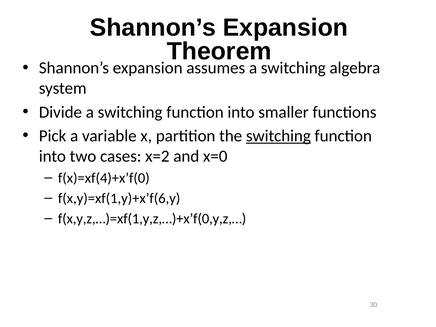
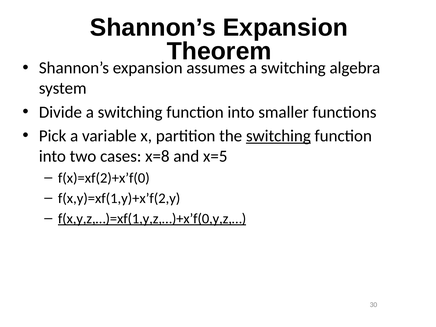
x=2: x=2 -> x=8
x=0: x=0 -> x=5
f(x)=xf(4)+x’f(0: f(x)=xf(4)+x’f(0 -> f(x)=xf(2)+x’f(0
f(x,y)=xf(1,y)+x’f(6,y: f(x,y)=xf(1,y)+x’f(6,y -> f(x,y)=xf(1,y)+x’f(2,y
f(x,y,z,…)=xf(1,y,z,…)+x’f(0,y,z,… underline: none -> present
